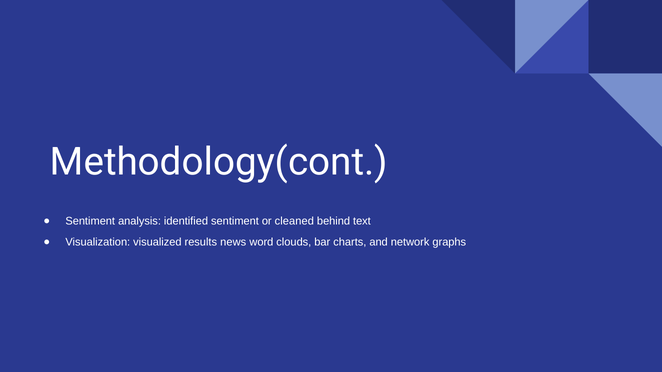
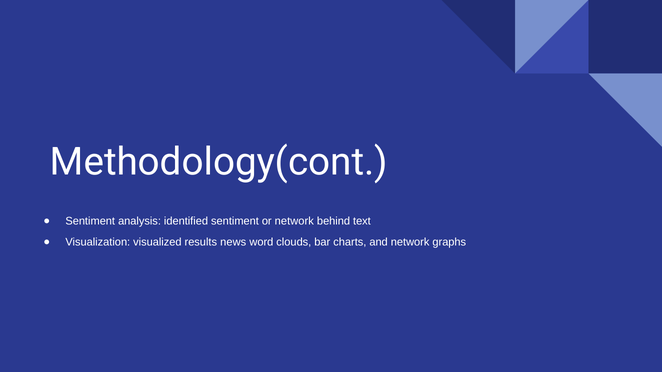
or cleaned: cleaned -> network
